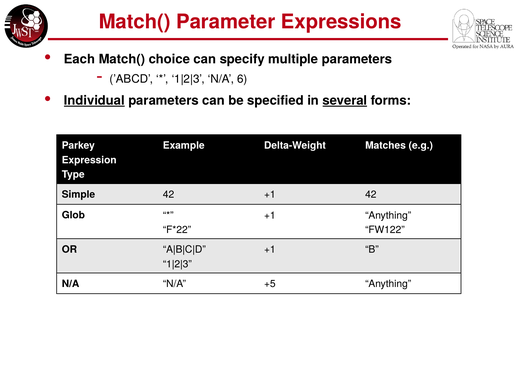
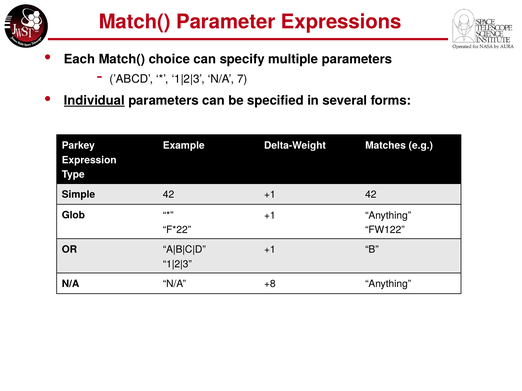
6: 6 -> 7
several underline: present -> none
+5: +5 -> +8
